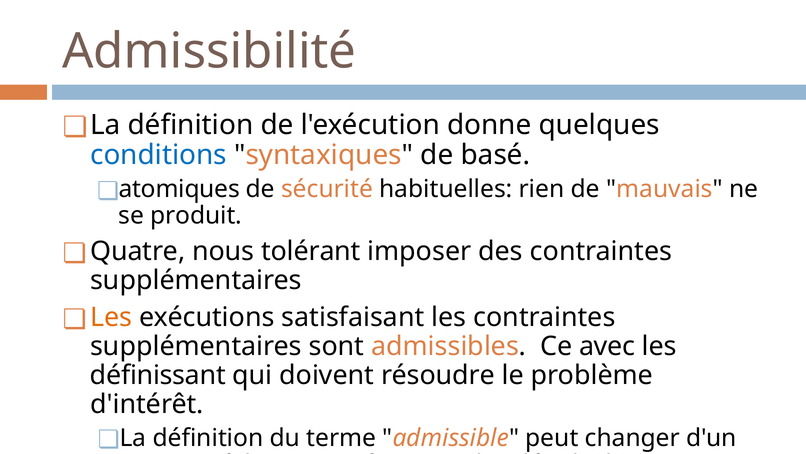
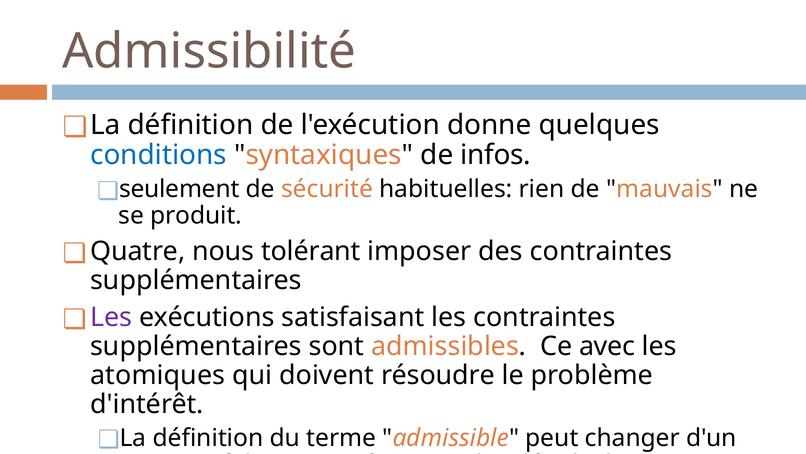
basé: basé -> infos
atomiques: atomiques -> seulement
Les at (111, 317) colour: orange -> purple
définissant: définissant -> atomiques
